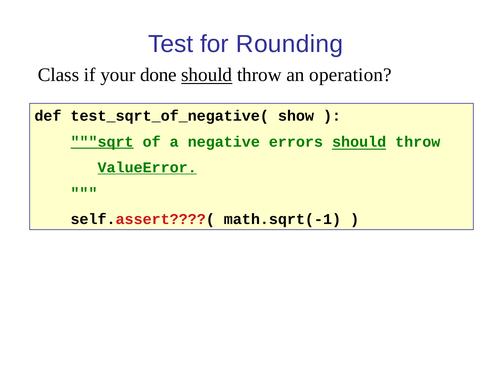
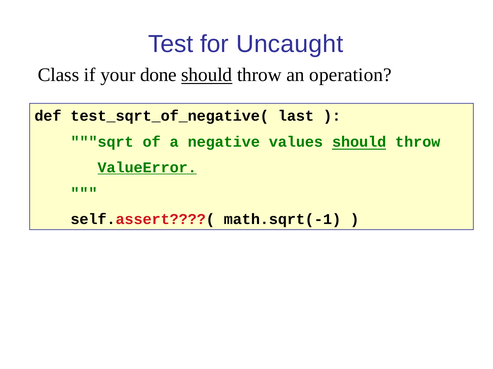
Rounding: Rounding -> Uncaught
show: show -> last
sqrt underline: present -> none
errors: errors -> values
